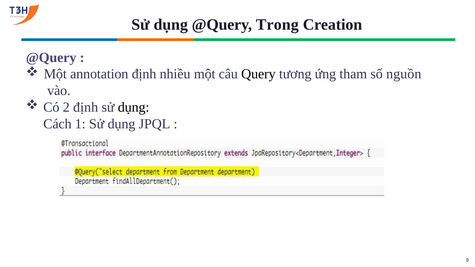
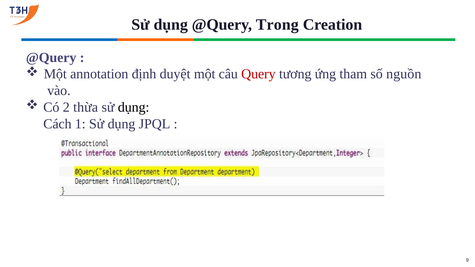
nhiều: nhiều -> duyệt
Query colour: black -> red
2 định: định -> thừa
